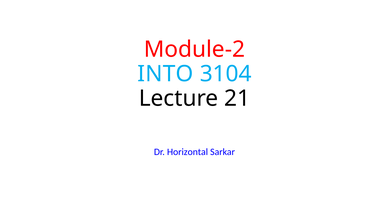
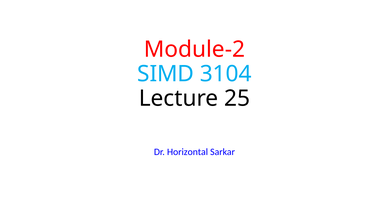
INTO: INTO -> SIMD
21: 21 -> 25
